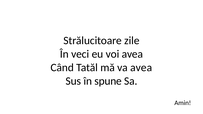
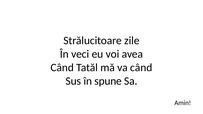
va avea: avea -> când
